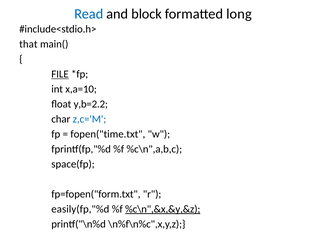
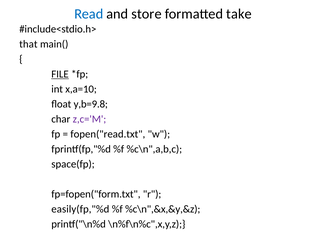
block: block -> store
long: long -> take
y,b=2.2: y,b=2.2 -> y,b=9.8
z,c='M colour: blue -> purple
fopen("time.txt: fopen("time.txt -> fopen("read.txt
%c\n",&x,&y,&z underline: present -> none
